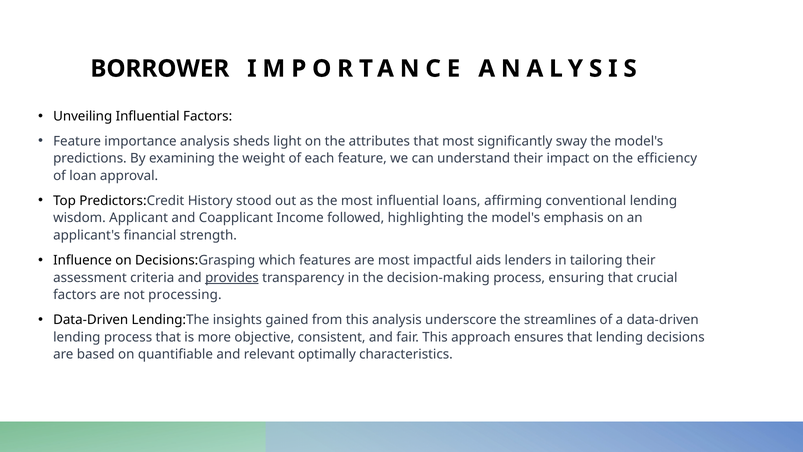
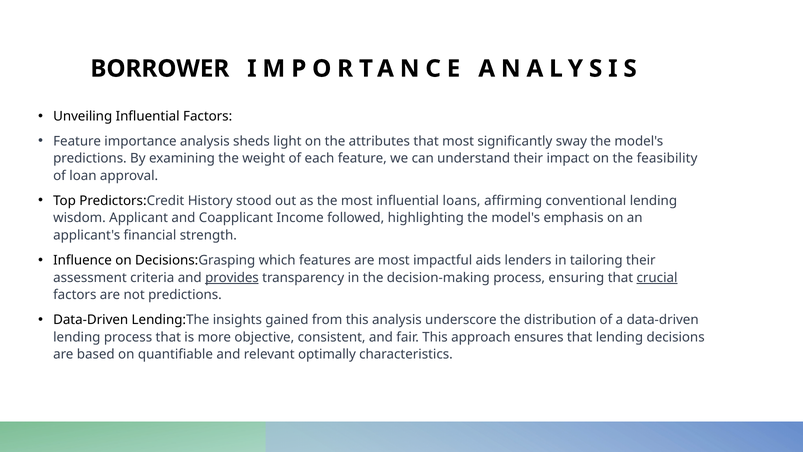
efficiency: efficiency -> feasibility
crucial underline: none -> present
not processing: processing -> predictions
streamlines: streamlines -> distribution
